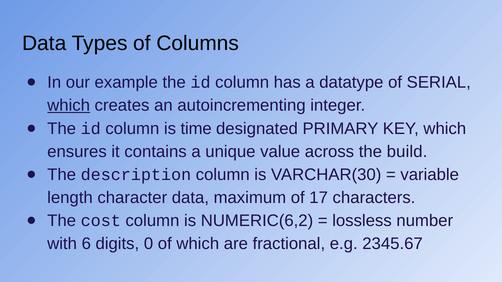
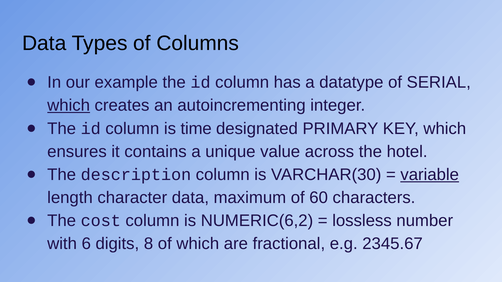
build: build -> hotel
variable underline: none -> present
17: 17 -> 60
0: 0 -> 8
